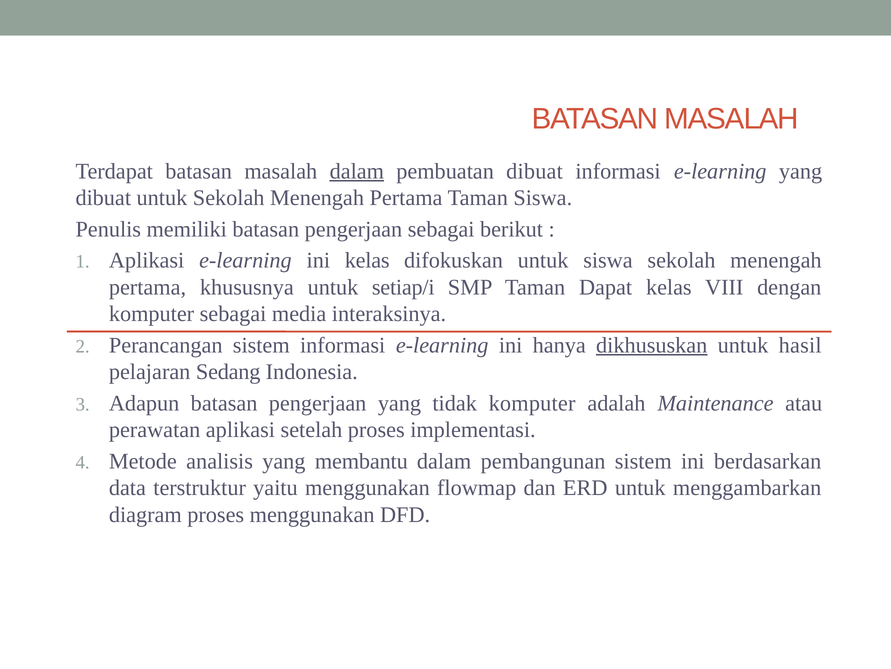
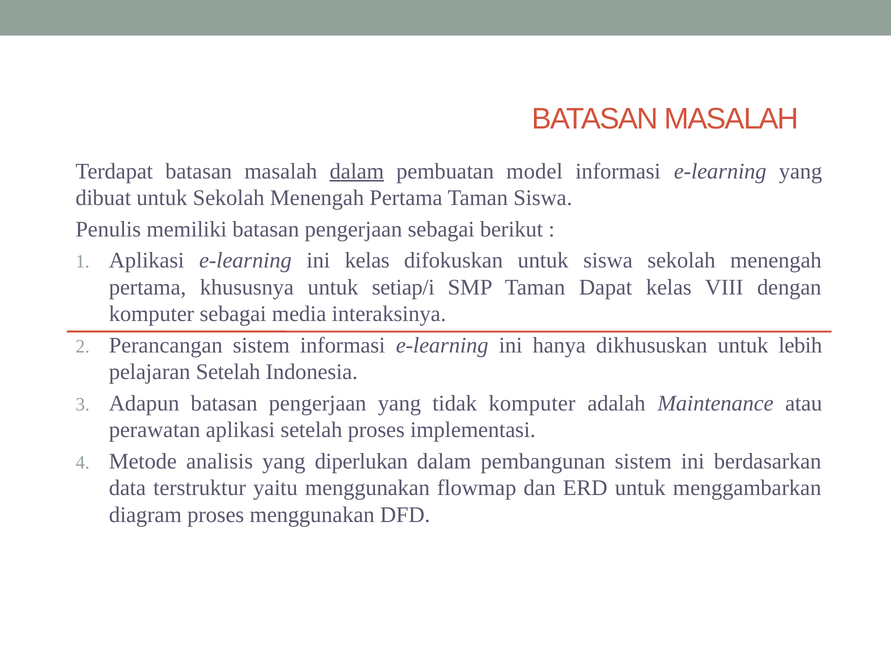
pembuatan dibuat: dibuat -> model
dikhususkan underline: present -> none
hasil: hasil -> lebih
pelajaran Sedang: Sedang -> Setelah
membantu: membantu -> diperlukan
